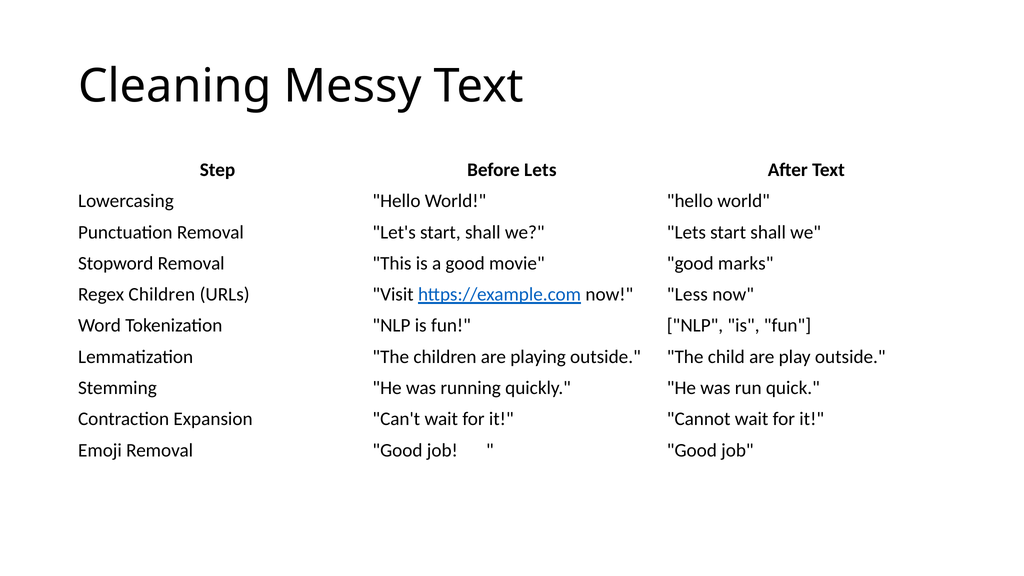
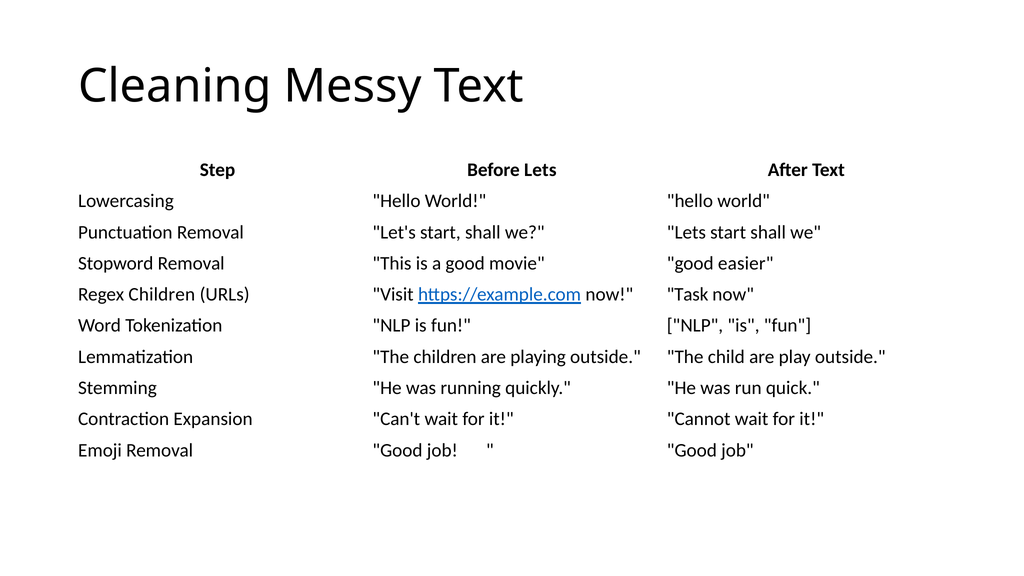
marks: marks -> easier
Less: Less -> Task
